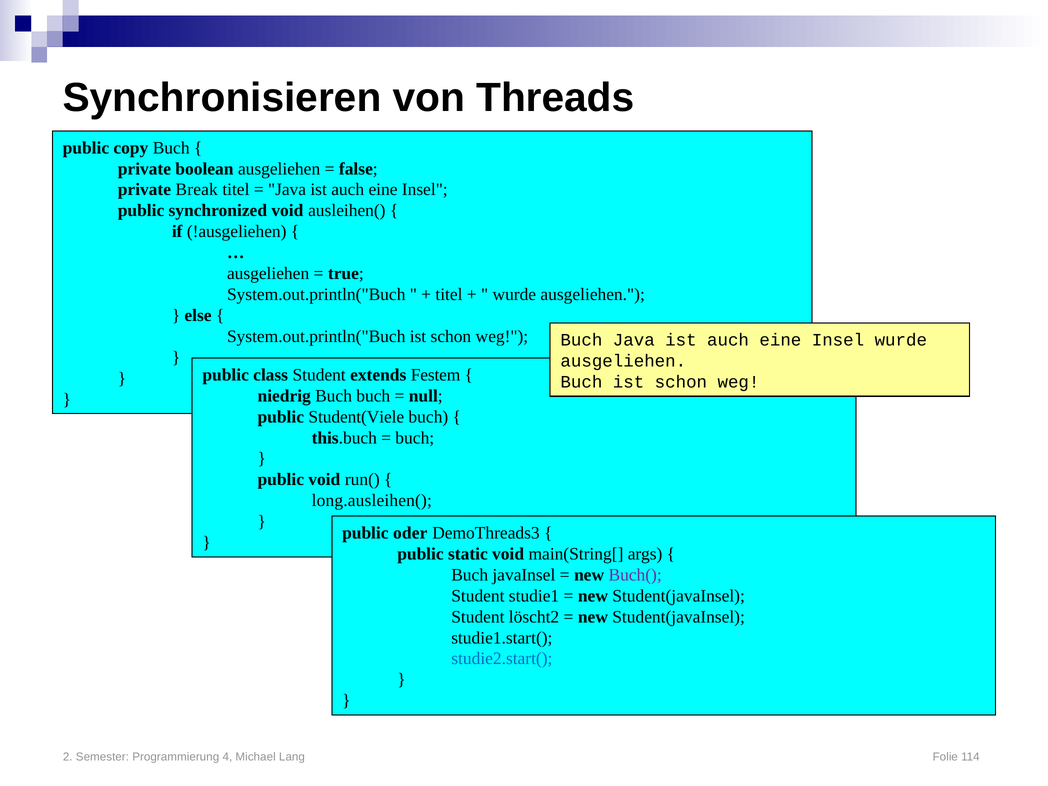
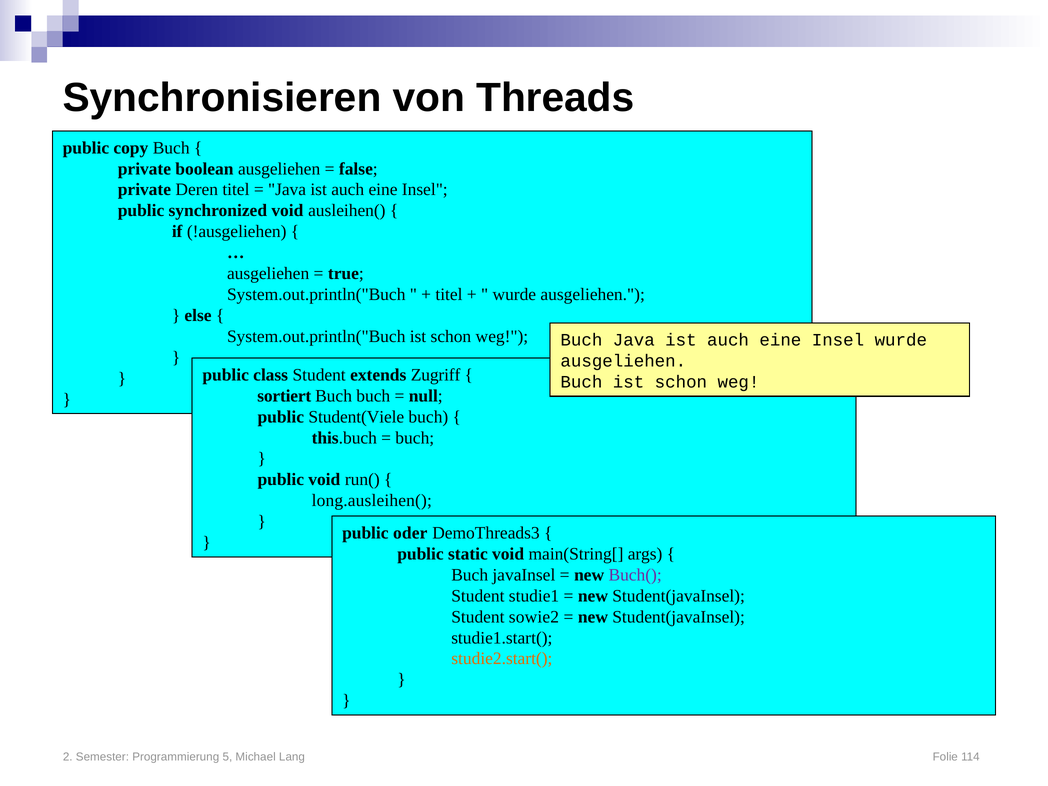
Break: Break -> Deren
Festem: Festem -> Zugriff
niedrig: niedrig -> sortiert
löscht2: löscht2 -> sowie2
studie2.start( colour: blue -> orange
4: 4 -> 5
